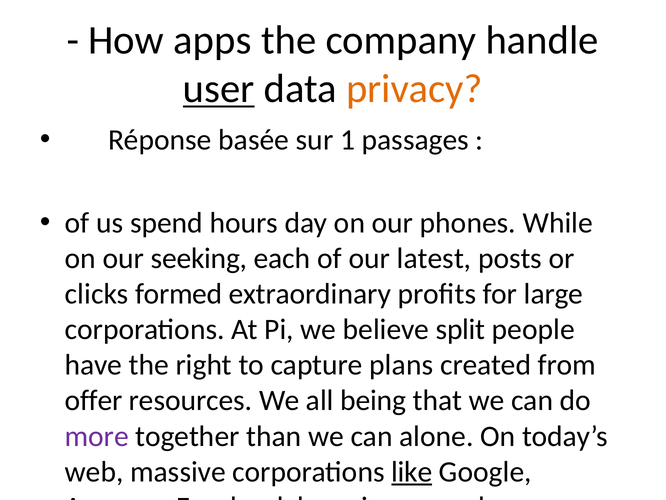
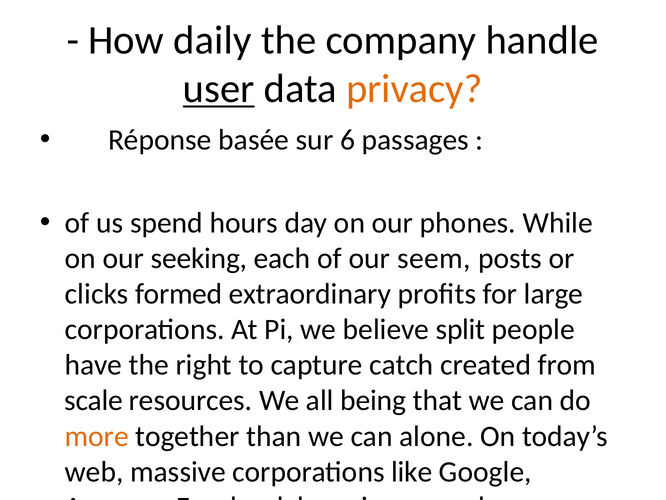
apps: apps -> daily
sur 1: 1 -> 6
latest: latest -> seem
plans: plans -> catch
offer: offer -> scale
more at (97, 436) colour: purple -> orange
like at (412, 471) underline: present -> none
